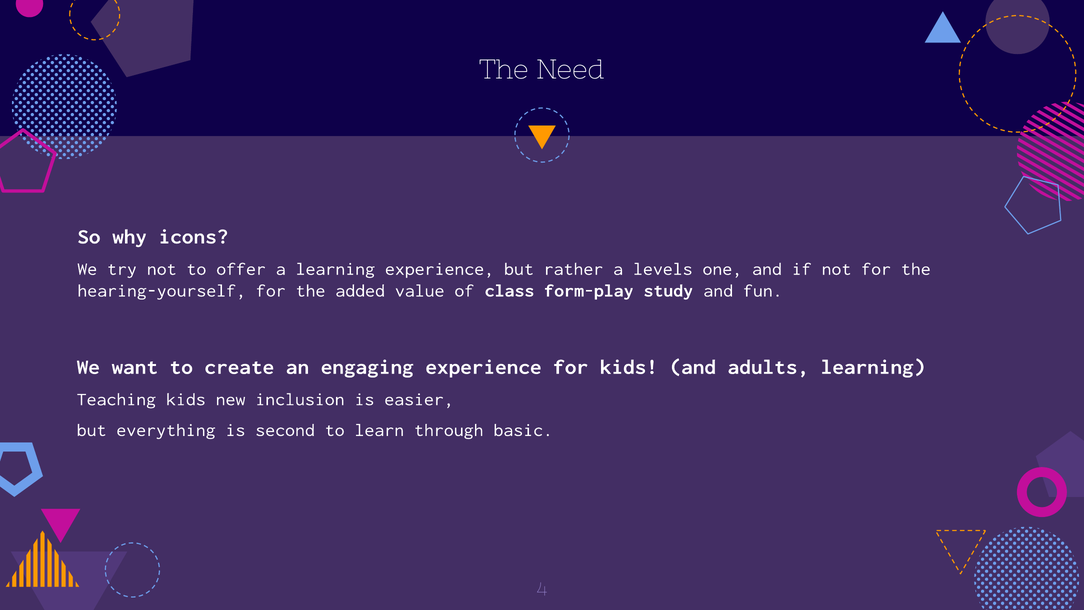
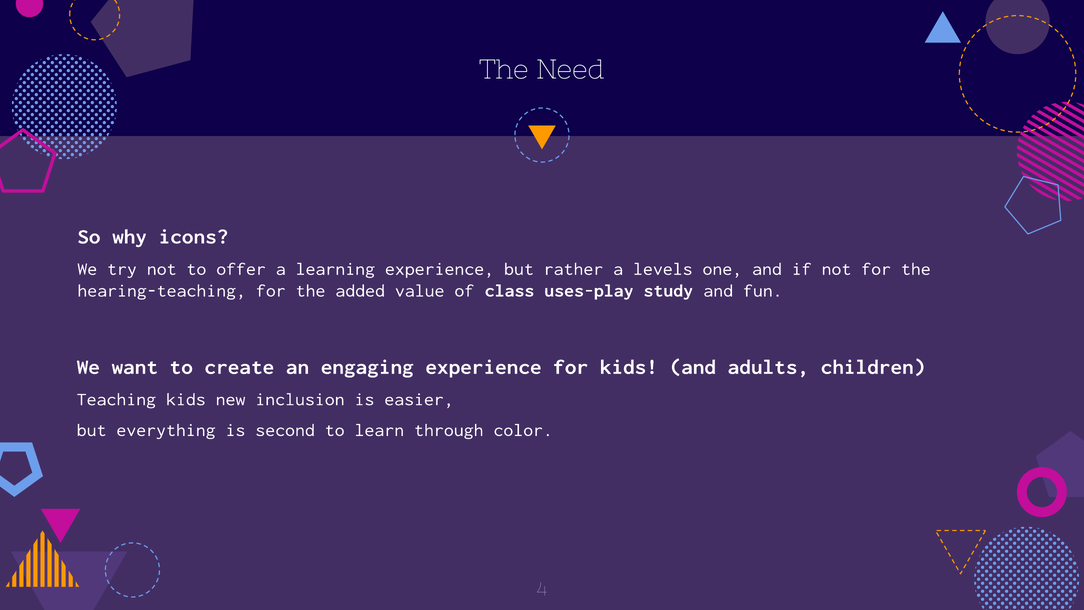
hearing-yourself: hearing-yourself -> hearing-teaching
form-play: form-play -> uses-play
adults learning: learning -> children
basic: basic -> color
